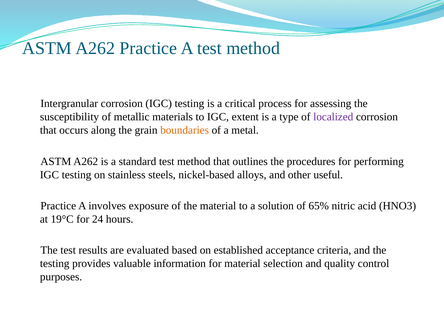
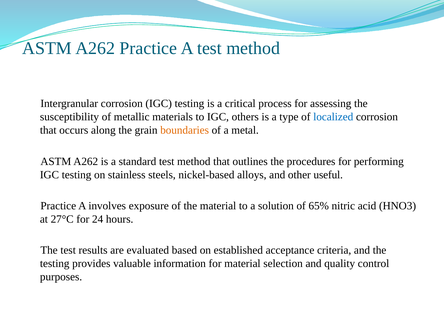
extent: extent -> others
localized colour: purple -> blue
19°C: 19°C -> 27°C
